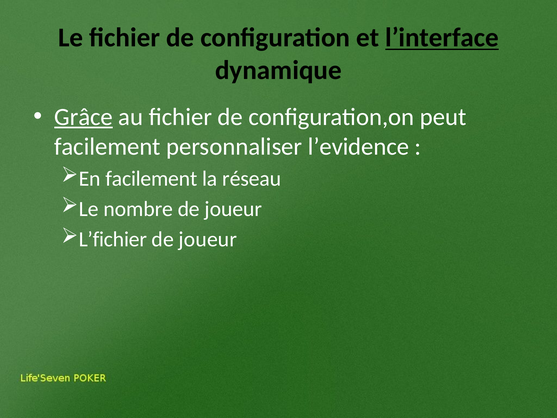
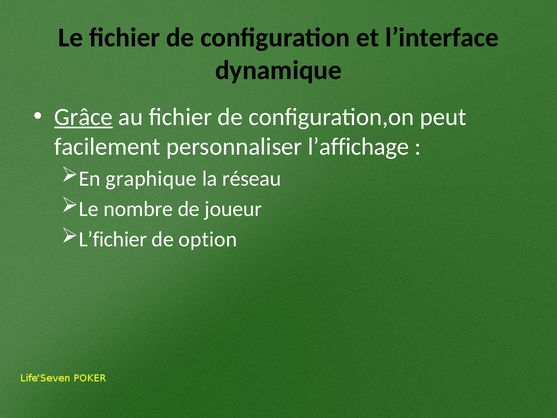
l’interface underline: present -> none
l’evidence: l’evidence -> l’affichage
En facilement: facilement -> graphique
joueur at (208, 239): joueur -> option
